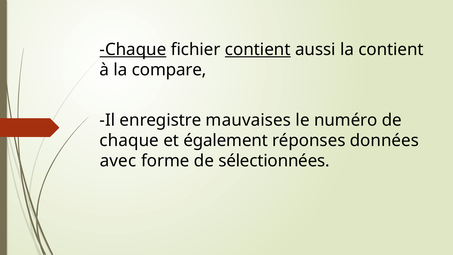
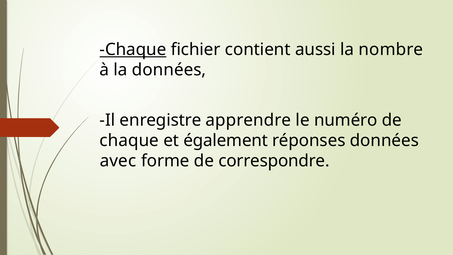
contient at (258, 50) underline: present -> none
la contient: contient -> nombre
la compare: compare -> données
mauvaises: mauvaises -> apprendre
sélectionnées: sélectionnées -> correspondre
